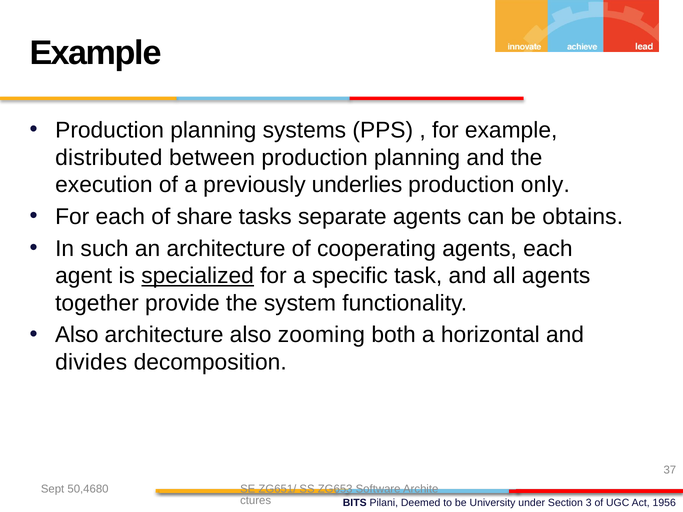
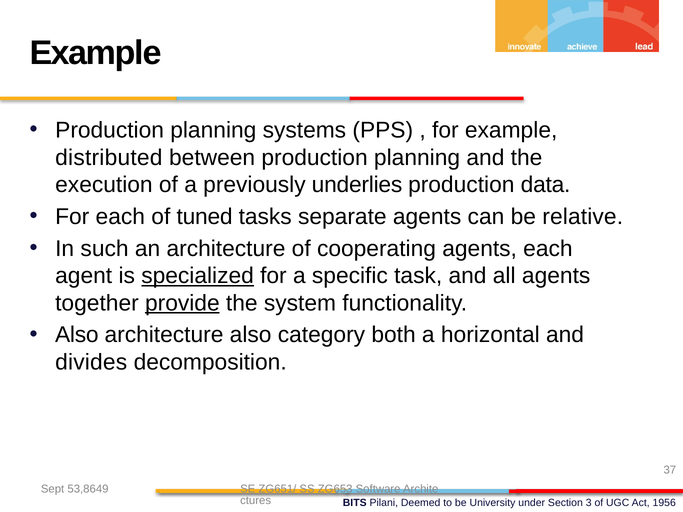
only: only -> data
share: share -> tuned
obtains: obtains -> relative
provide underline: none -> present
zooming: zooming -> category
50,4680: 50,4680 -> 53,8649
